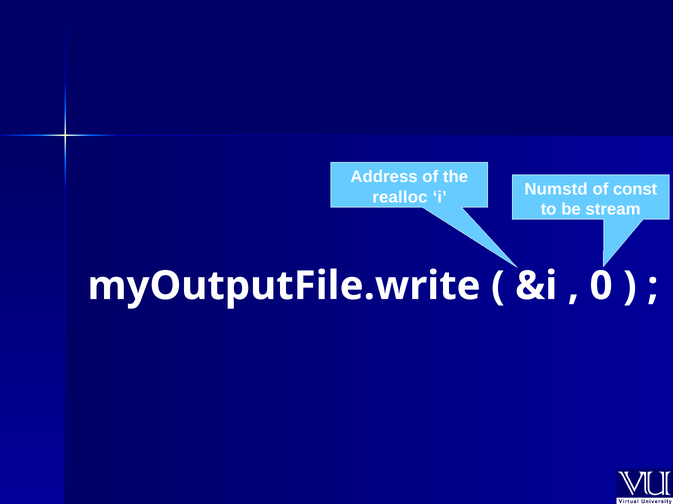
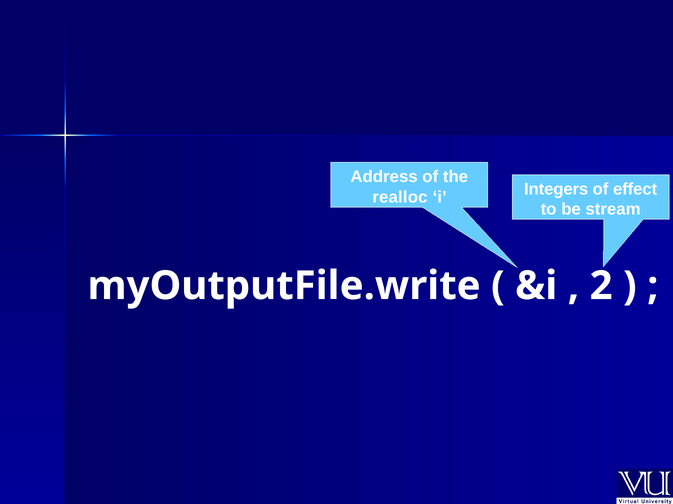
Numstd: Numstd -> Integers
const: const -> effect
0: 0 -> 2
